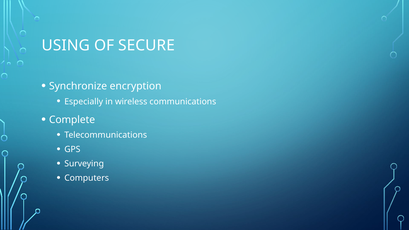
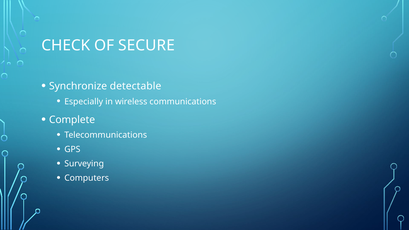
USING: USING -> CHECK
encryption: encryption -> detectable
